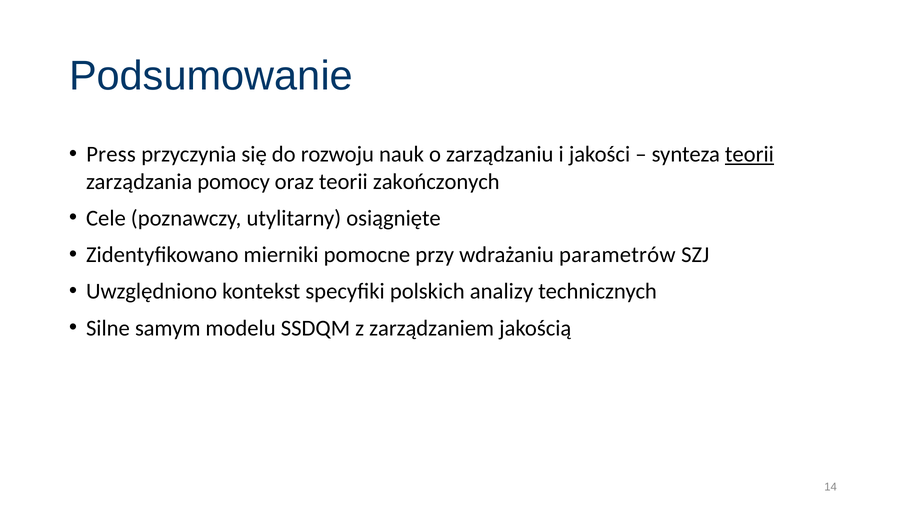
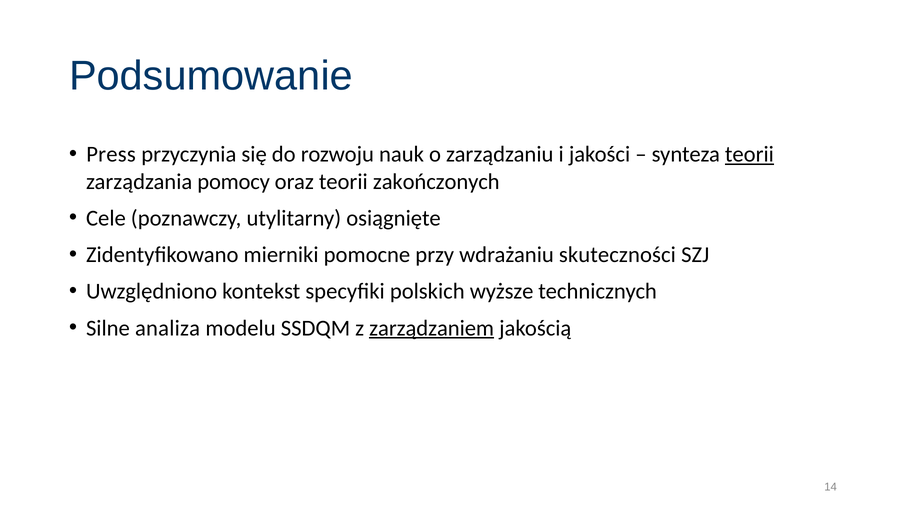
parametrów: parametrów -> skuteczności
analizy: analizy -> wyższe
samym: samym -> analiza
zarządzaniem underline: none -> present
